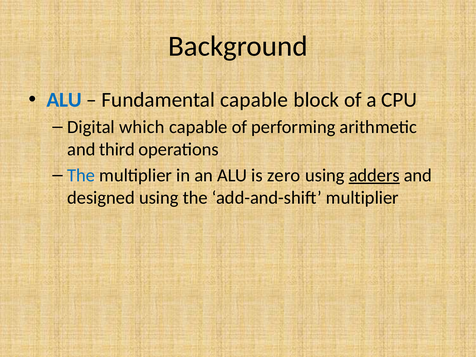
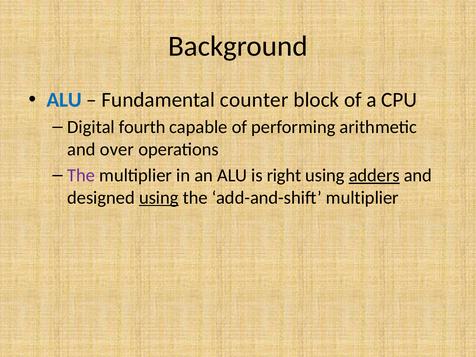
Fundamental capable: capable -> counter
which: which -> fourth
third: third -> over
The at (81, 175) colour: blue -> purple
zero: zero -> right
using at (159, 198) underline: none -> present
